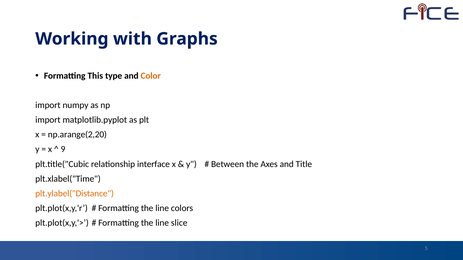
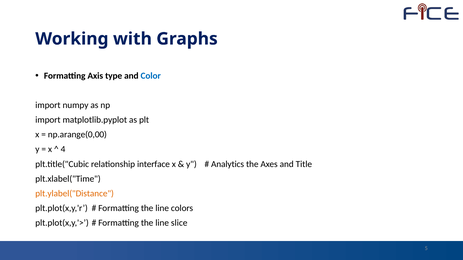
This: This -> Axis
Color colour: orange -> blue
np.arange(2,20: np.arange(2,20 -> np.arange(0,00
9: 9 -> 4
Between: Between -> Analytics
